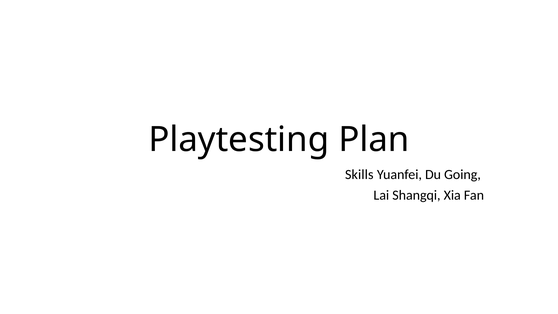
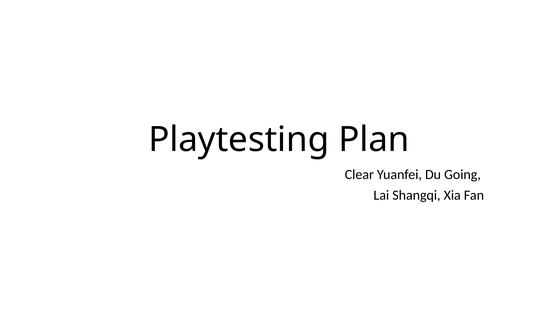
Skills: Skills -> Clear
